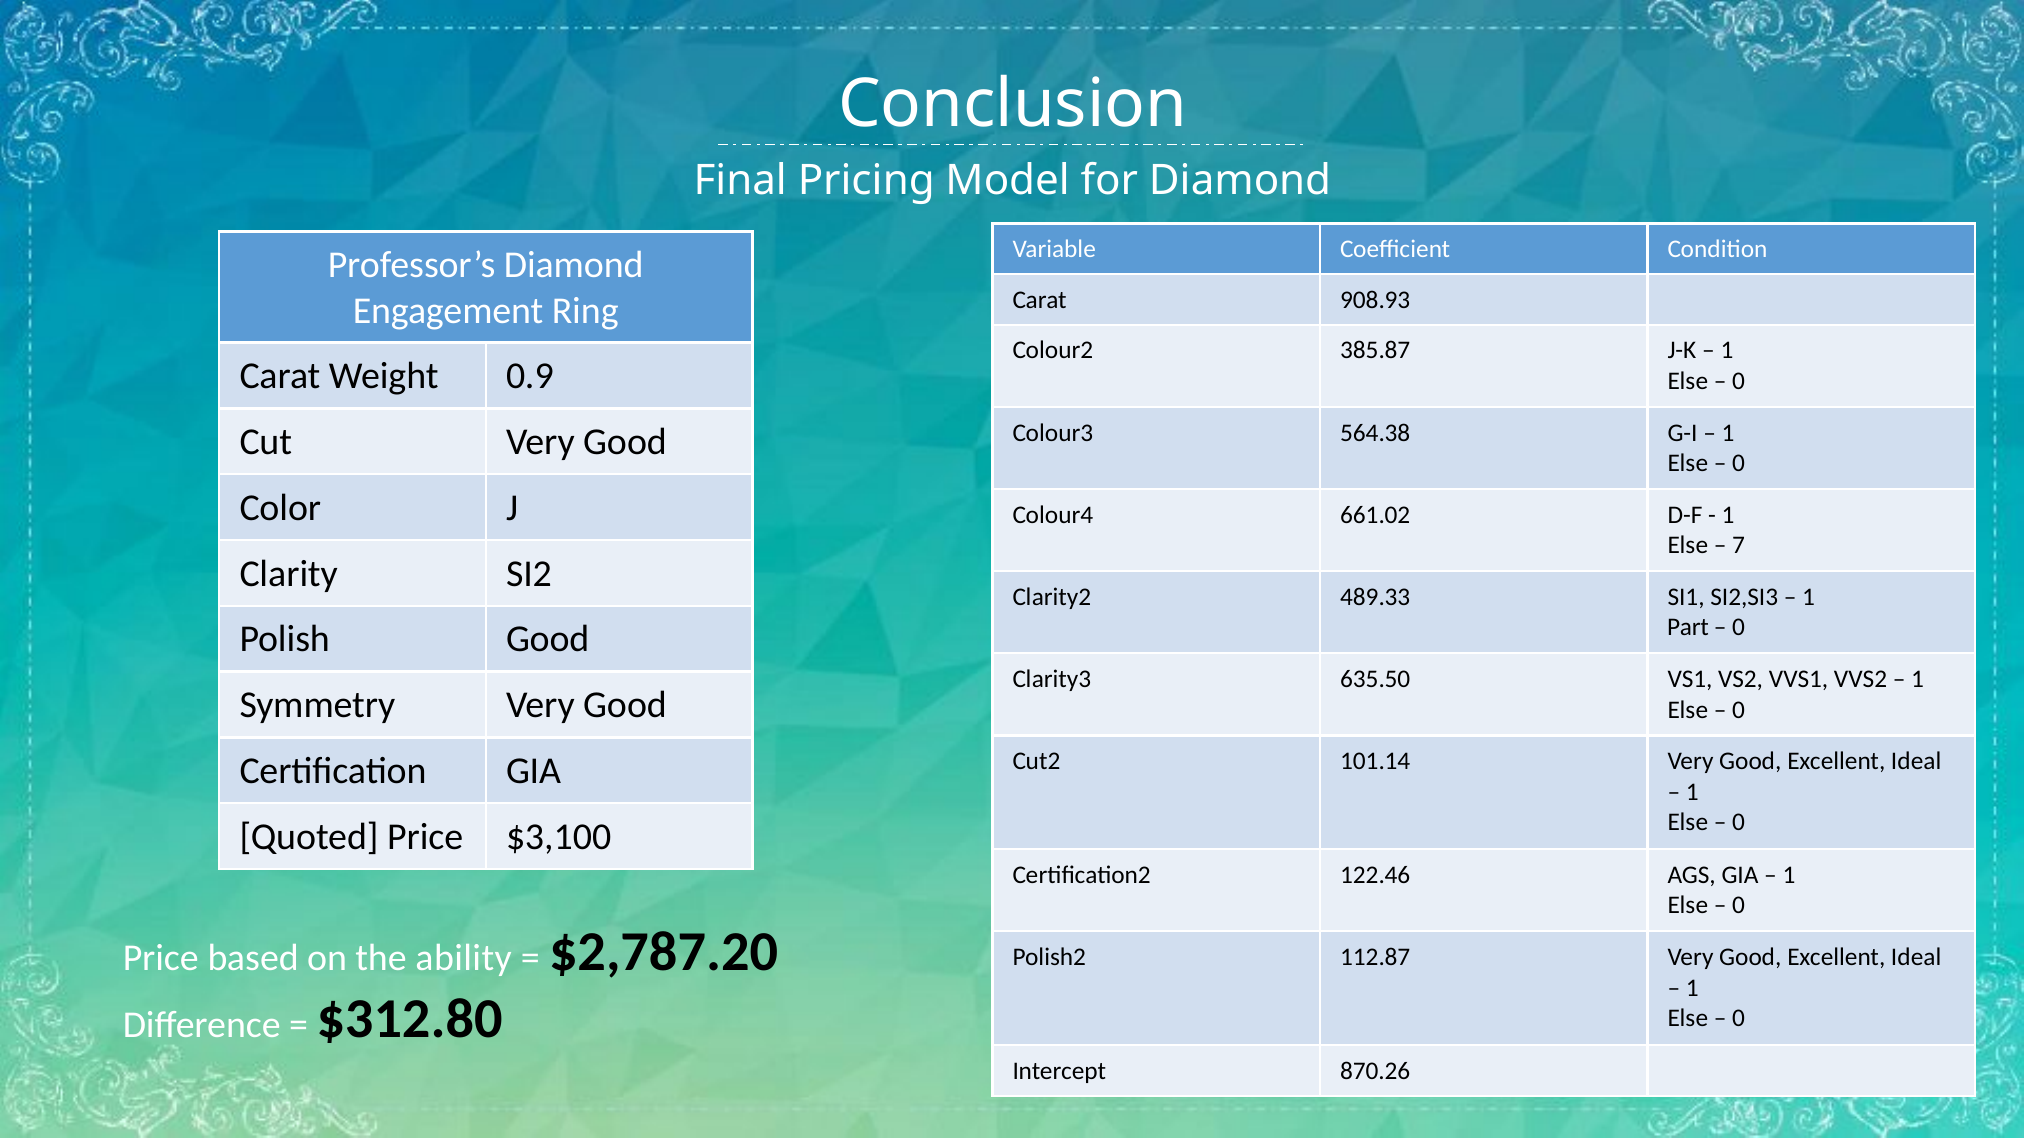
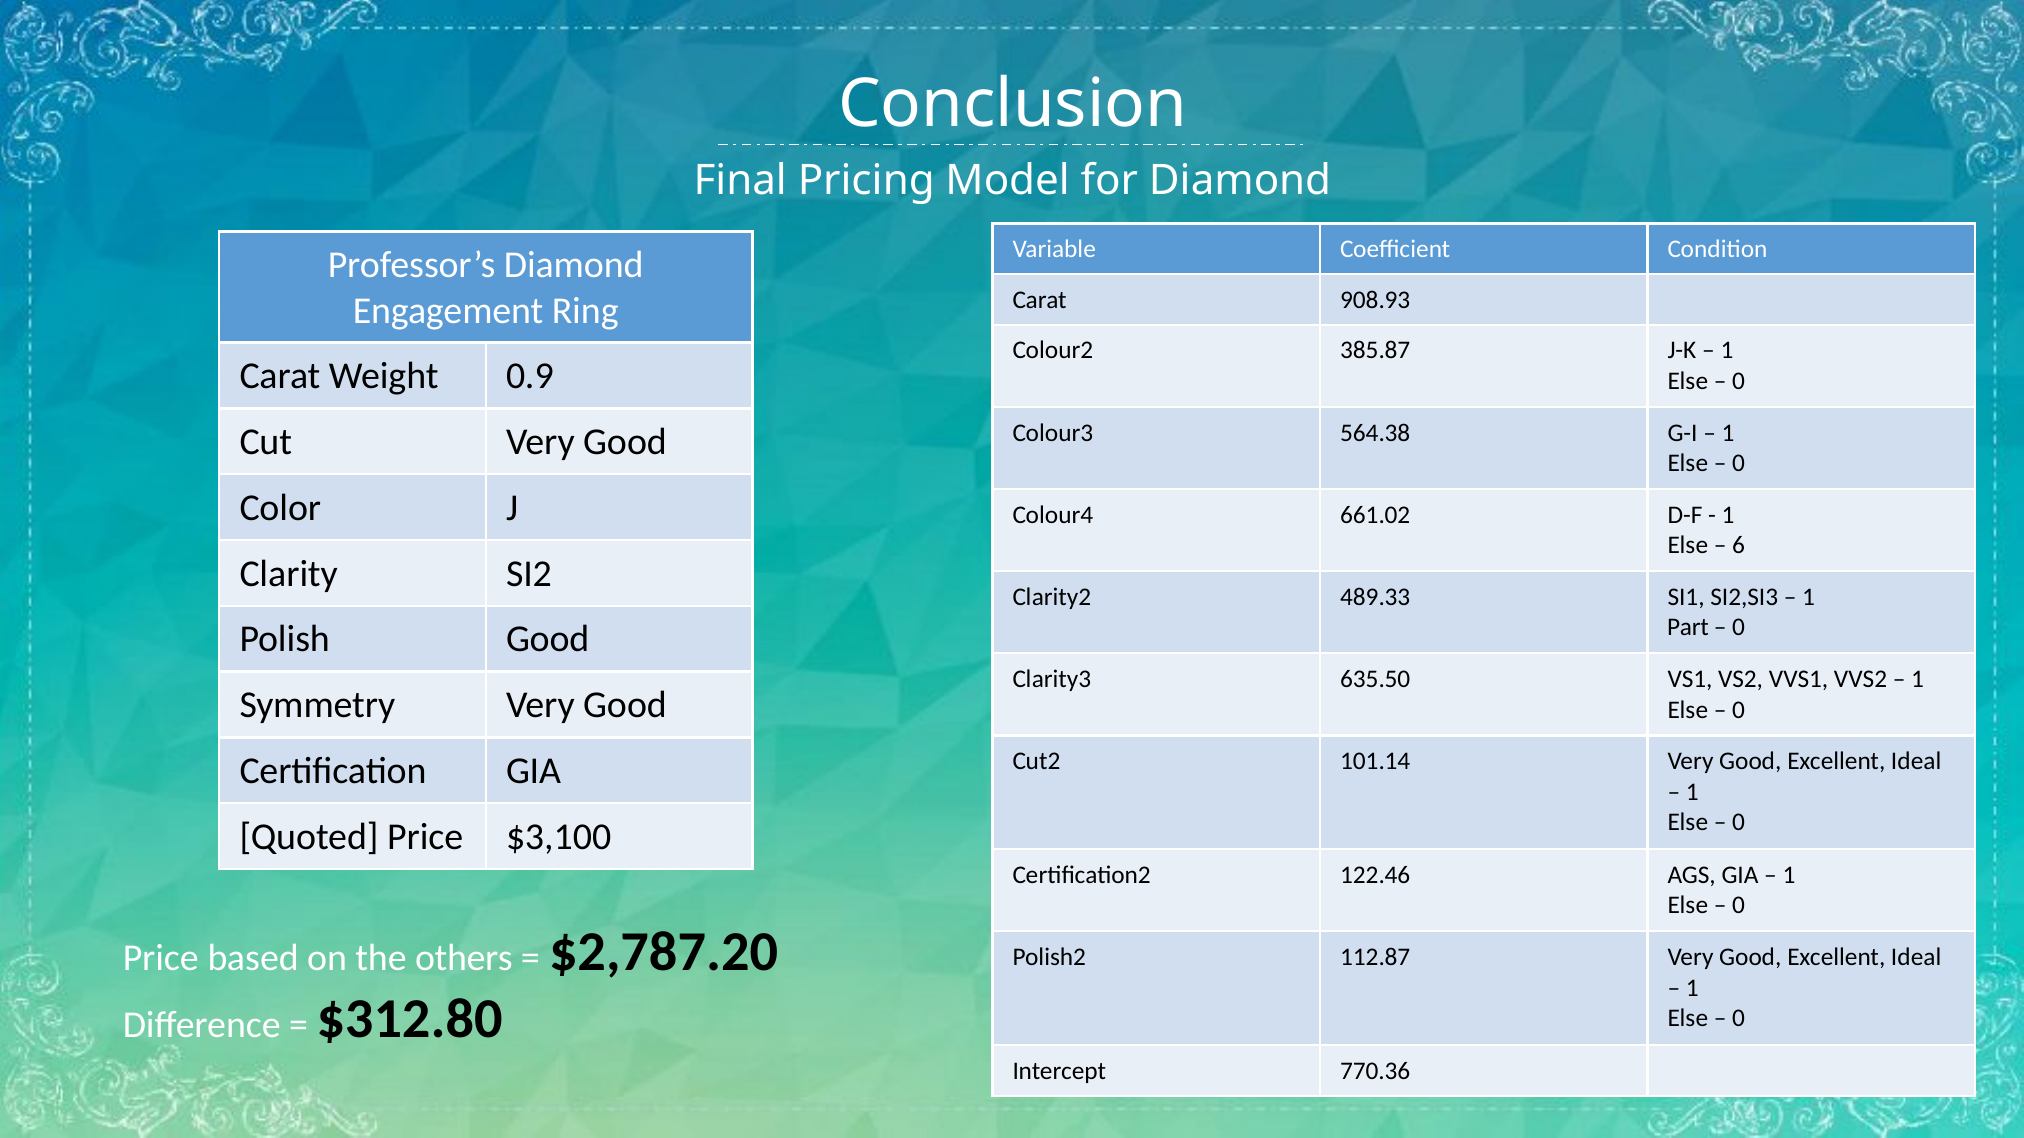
7: 7 -> 6
ability: ability -> others
870.26: 870.26 -> 770.36
